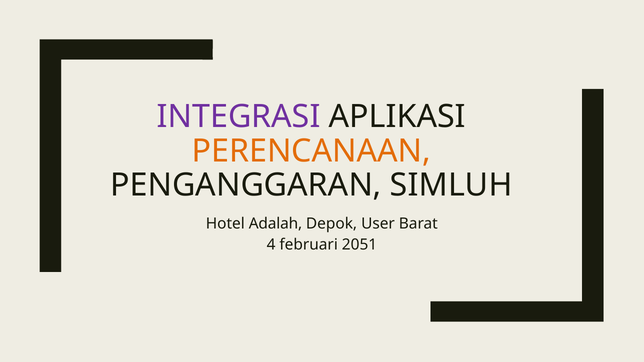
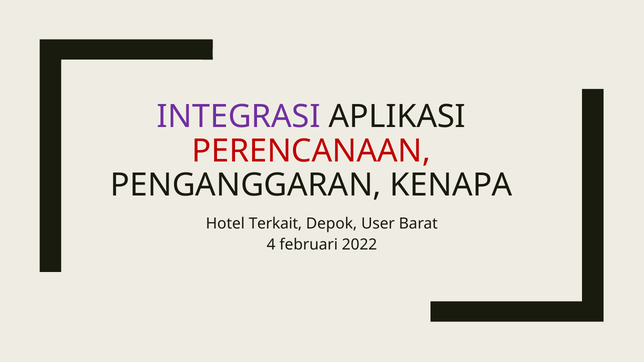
PERENCANAAN colour: orange -> red
SIMLUH: SIMLUH -> KENAPA
Adalah: Adalah -> Terkait
2051: 2051 -> 2022
